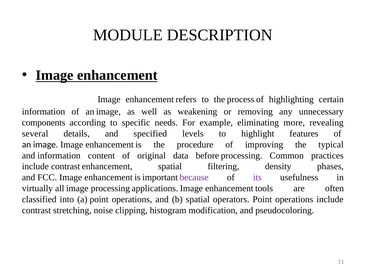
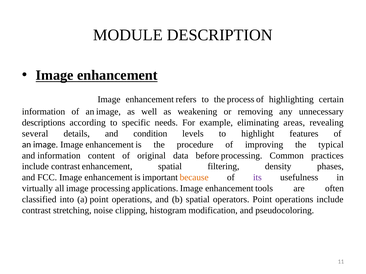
components: components -> descriptions
more: more -> areas
specified: specified -> condition
because colour: purple -> orange
